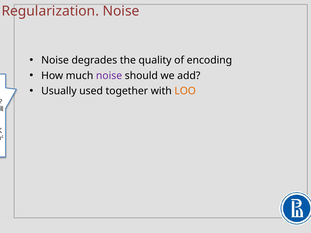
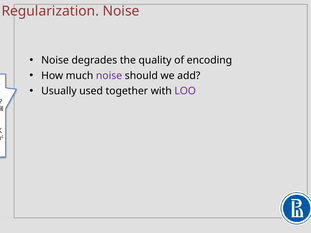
LOO colour: orange -> purple
